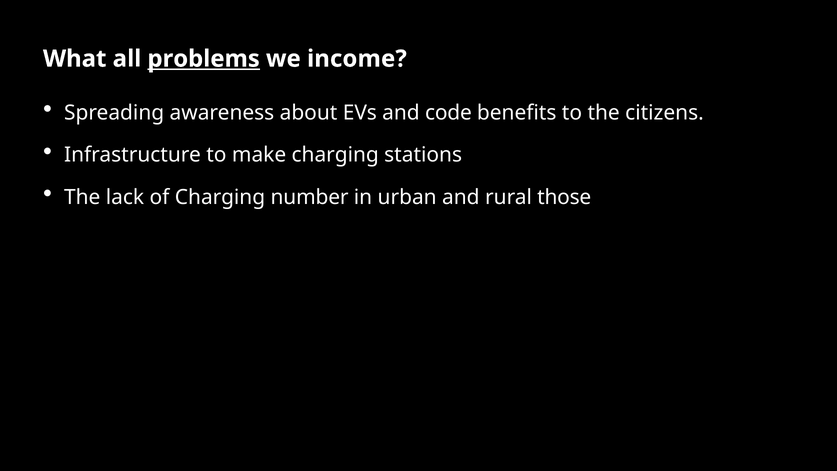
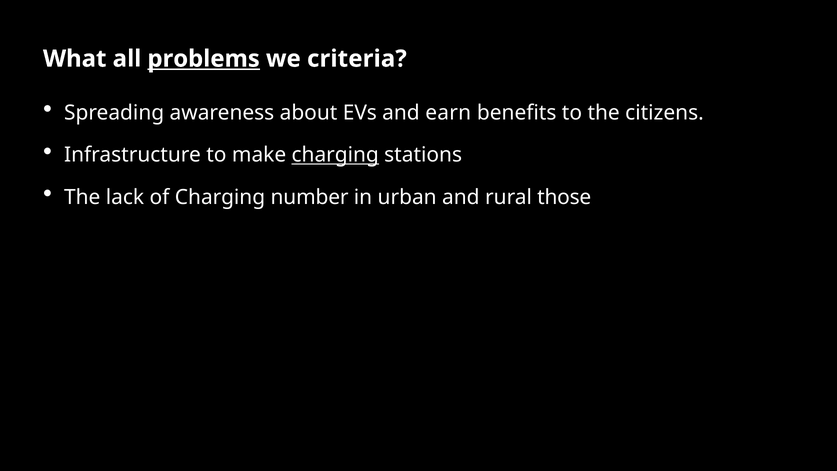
income: income -> criteria
code: code -> earn
charging at (335, 155) underline: none -> present
